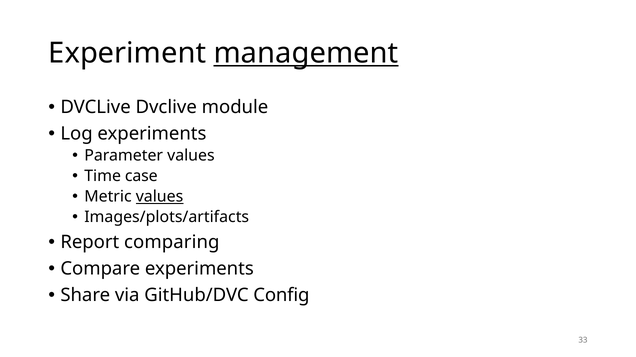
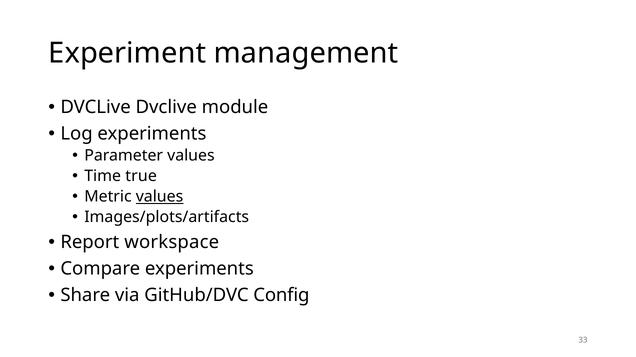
management underline: present -> none
case: case -> true
comparing: comparing -> workspace
